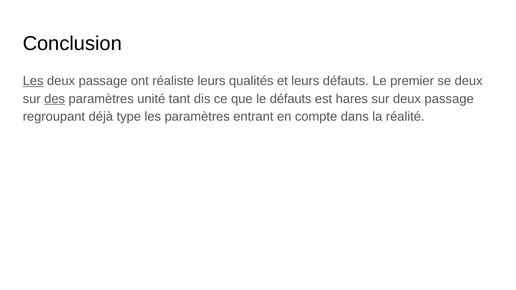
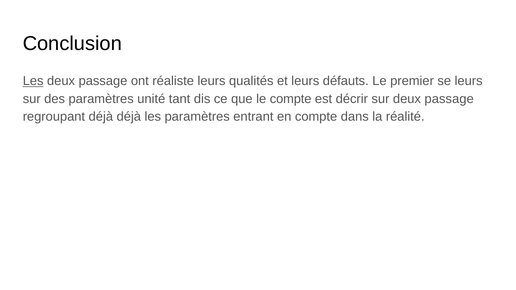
se deux: deux -> leurs
des underline: present -> none
le défauts: défauts -> compte
hares: hares -> décrir
déjà type: type -> déjà
